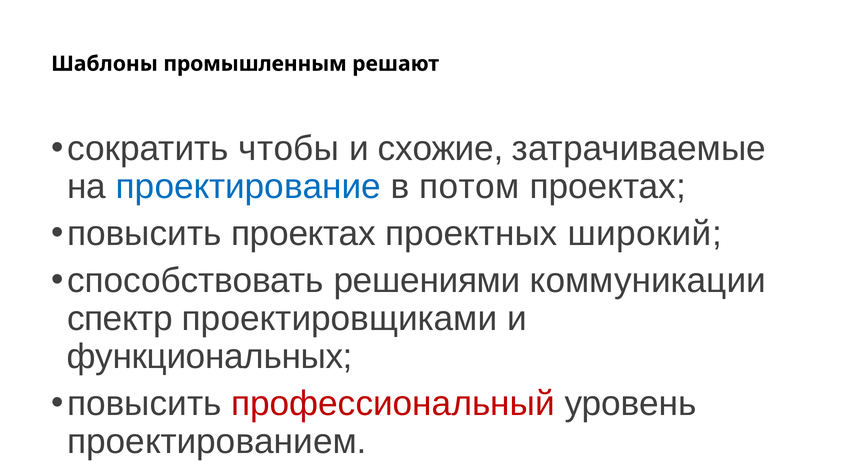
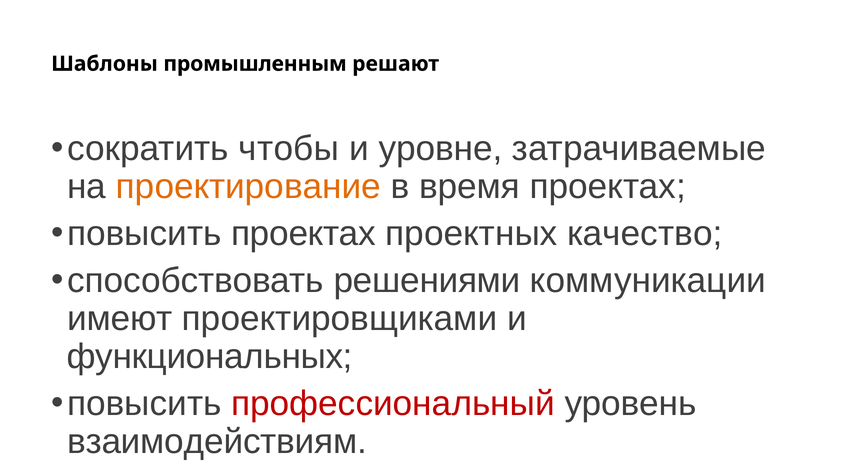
схожие: схожие -> уровне
проектирование colour: blue -> orange
потом: потом -> время
широкий: широкий -> качество
спектр: спектр -> имеют
проектированием: проектированием -> взаимодействиям
